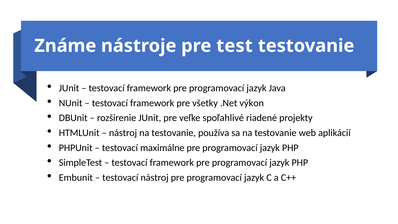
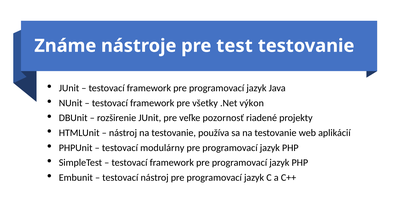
spoľahlivé: spoľahlivé -> pozornosť
maximálne: maximálne -> modulárny
